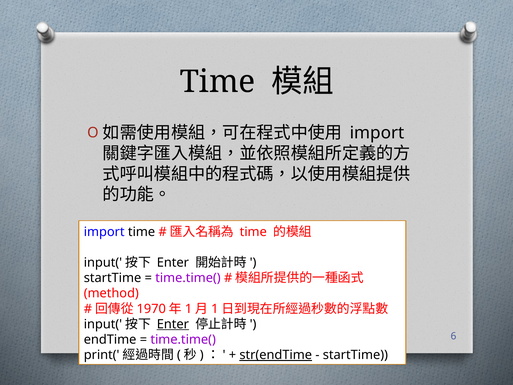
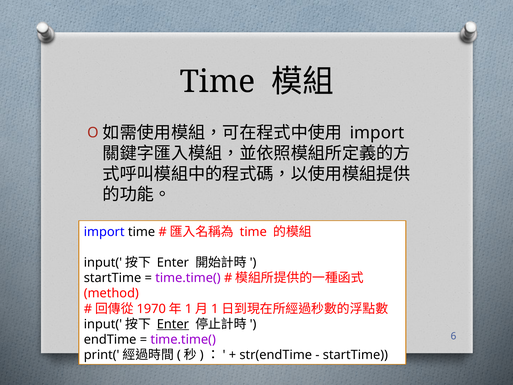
str(endTime underline: present -> none
